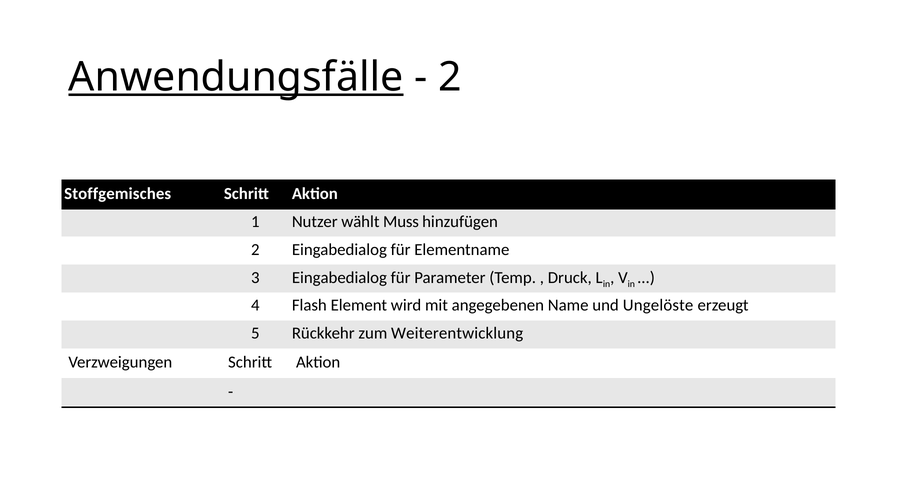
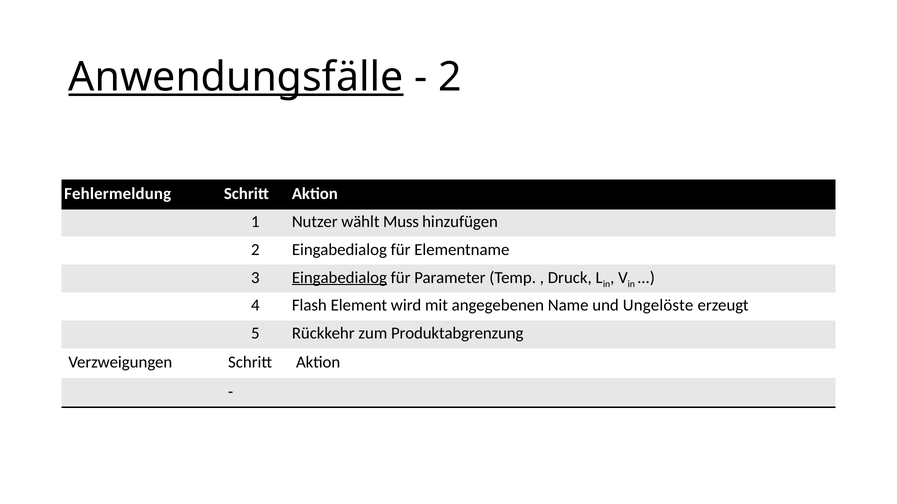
Stoffgemisches: Stoffgemisches -> Fehlermeldung
Eingabedialog at (339, 278) underline: none -> present
Weiterentwicklung: Weiterentwicklung -> Produktabgrenzung
